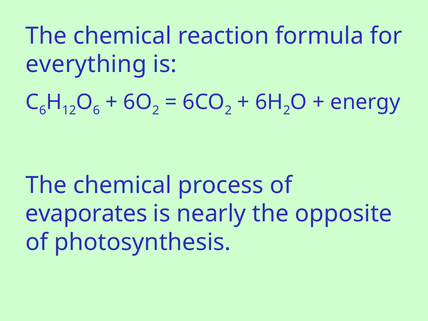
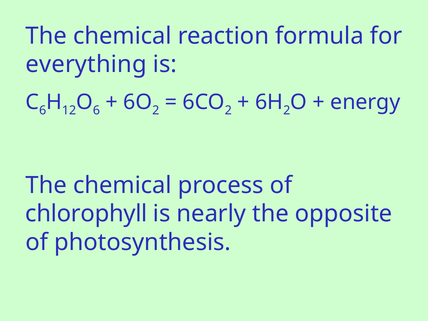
evaporates: evaporates -> chlorophyll
